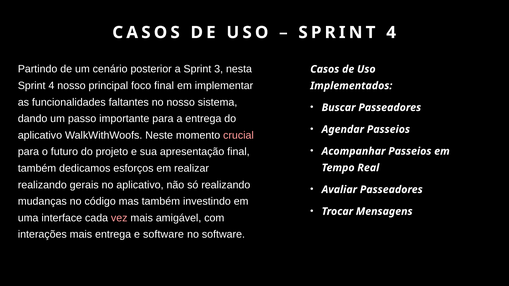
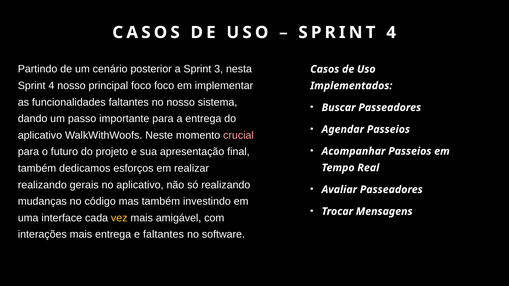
foco final: final -> foco
vez colour: pink -> yellow
e software: software -> faltantes
